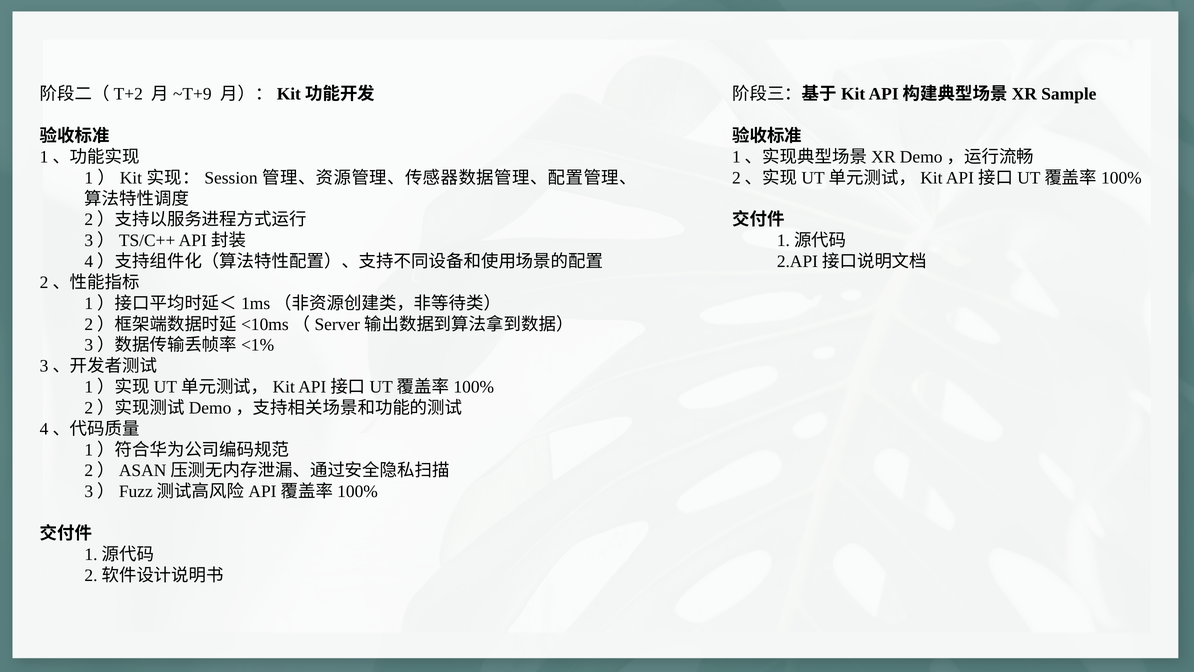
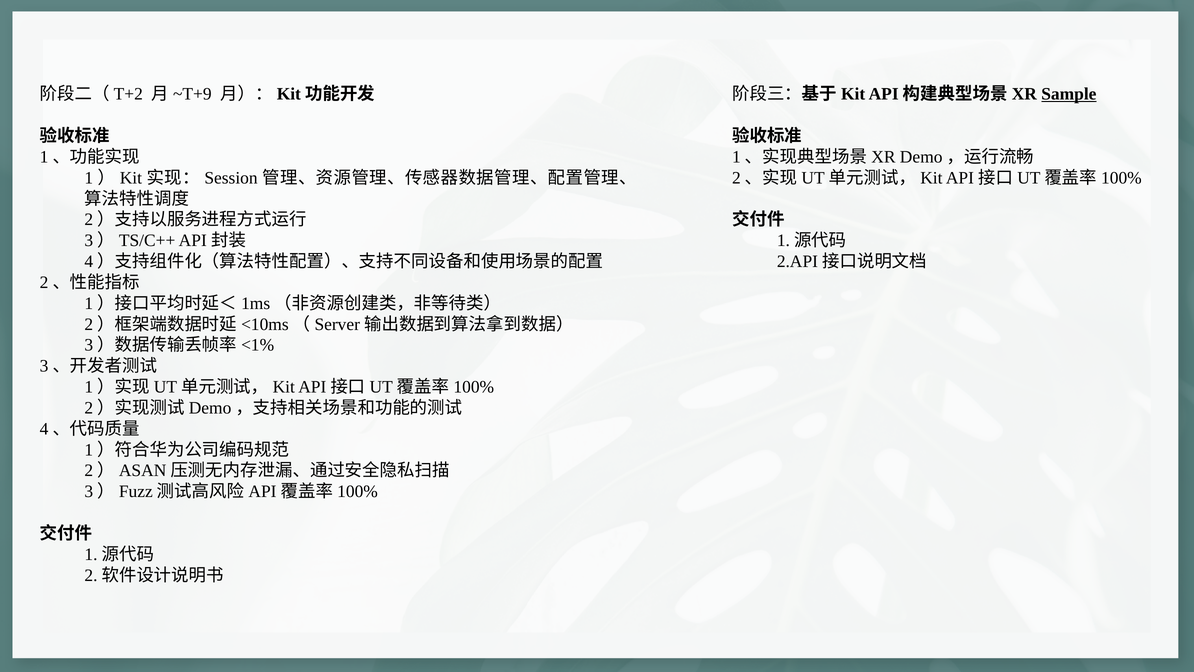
Sample underline: none -> present
